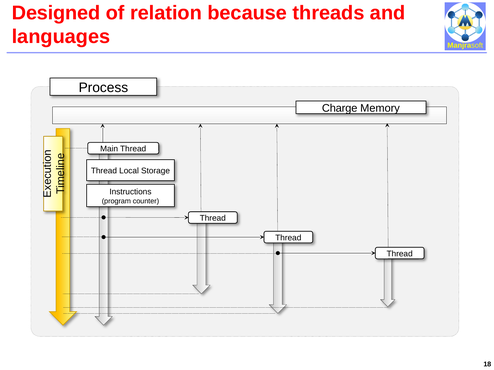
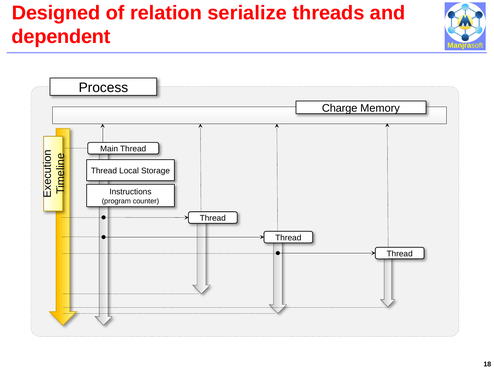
because: because -> serialize
languages: languages -> dependent
